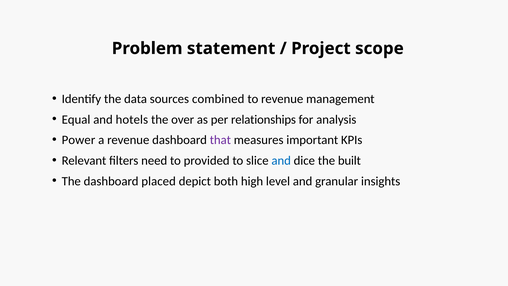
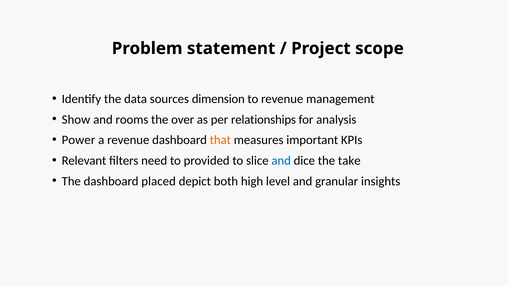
combined: combined -> dimension
Equal: Equal -> Show
hotels: hotels -> rooms
that colour: purple -> orange
built: built -> take
